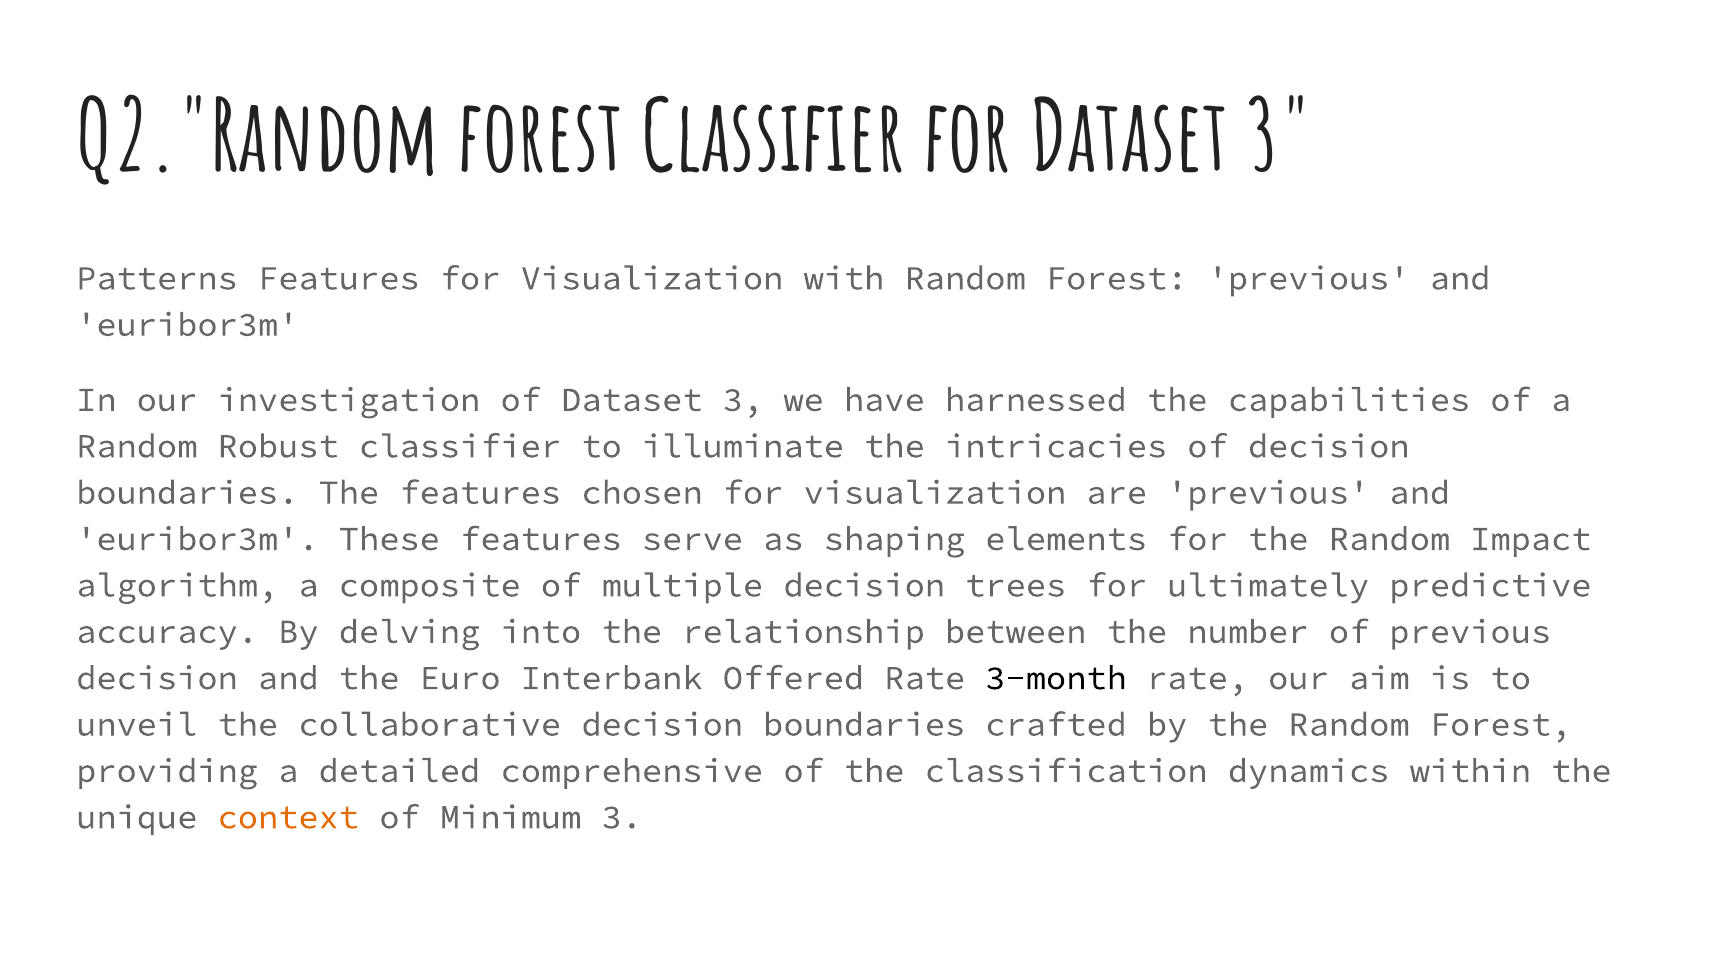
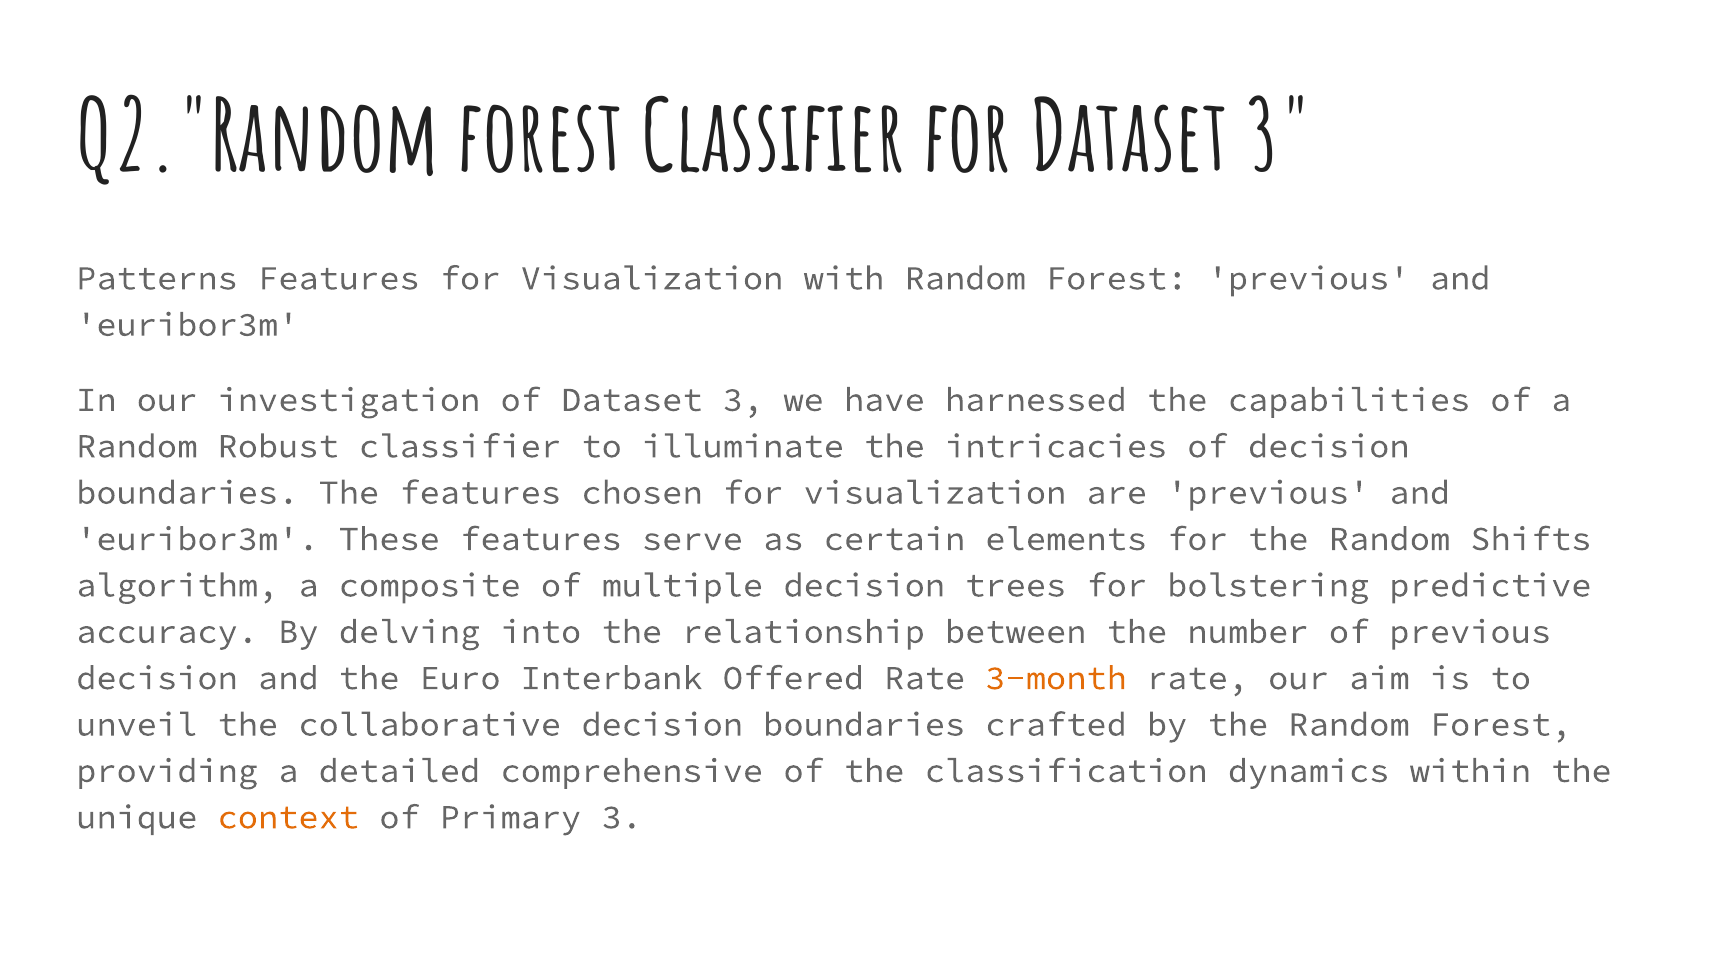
shaping: shaping -> certain
Impact: Impact -> Shifts
ultimately: ultimately -> bolstering
3-month colour: black -> orange
Minimum: Minimum -> Primary
